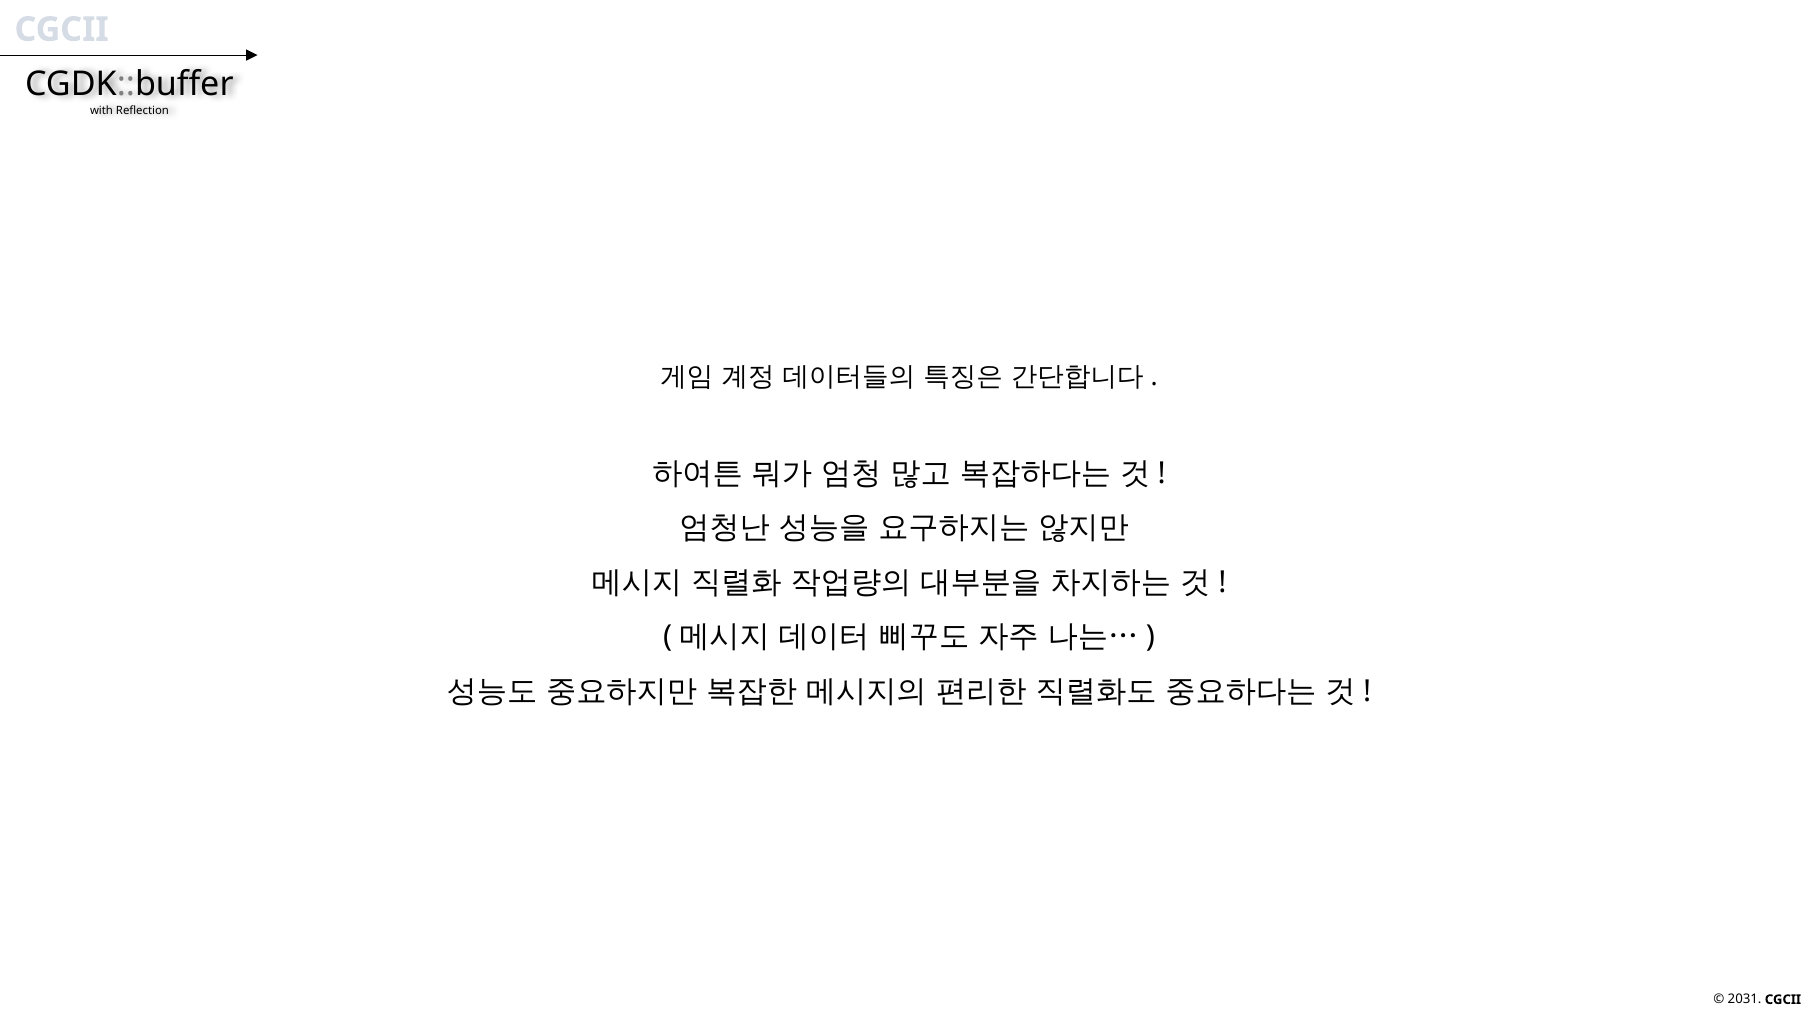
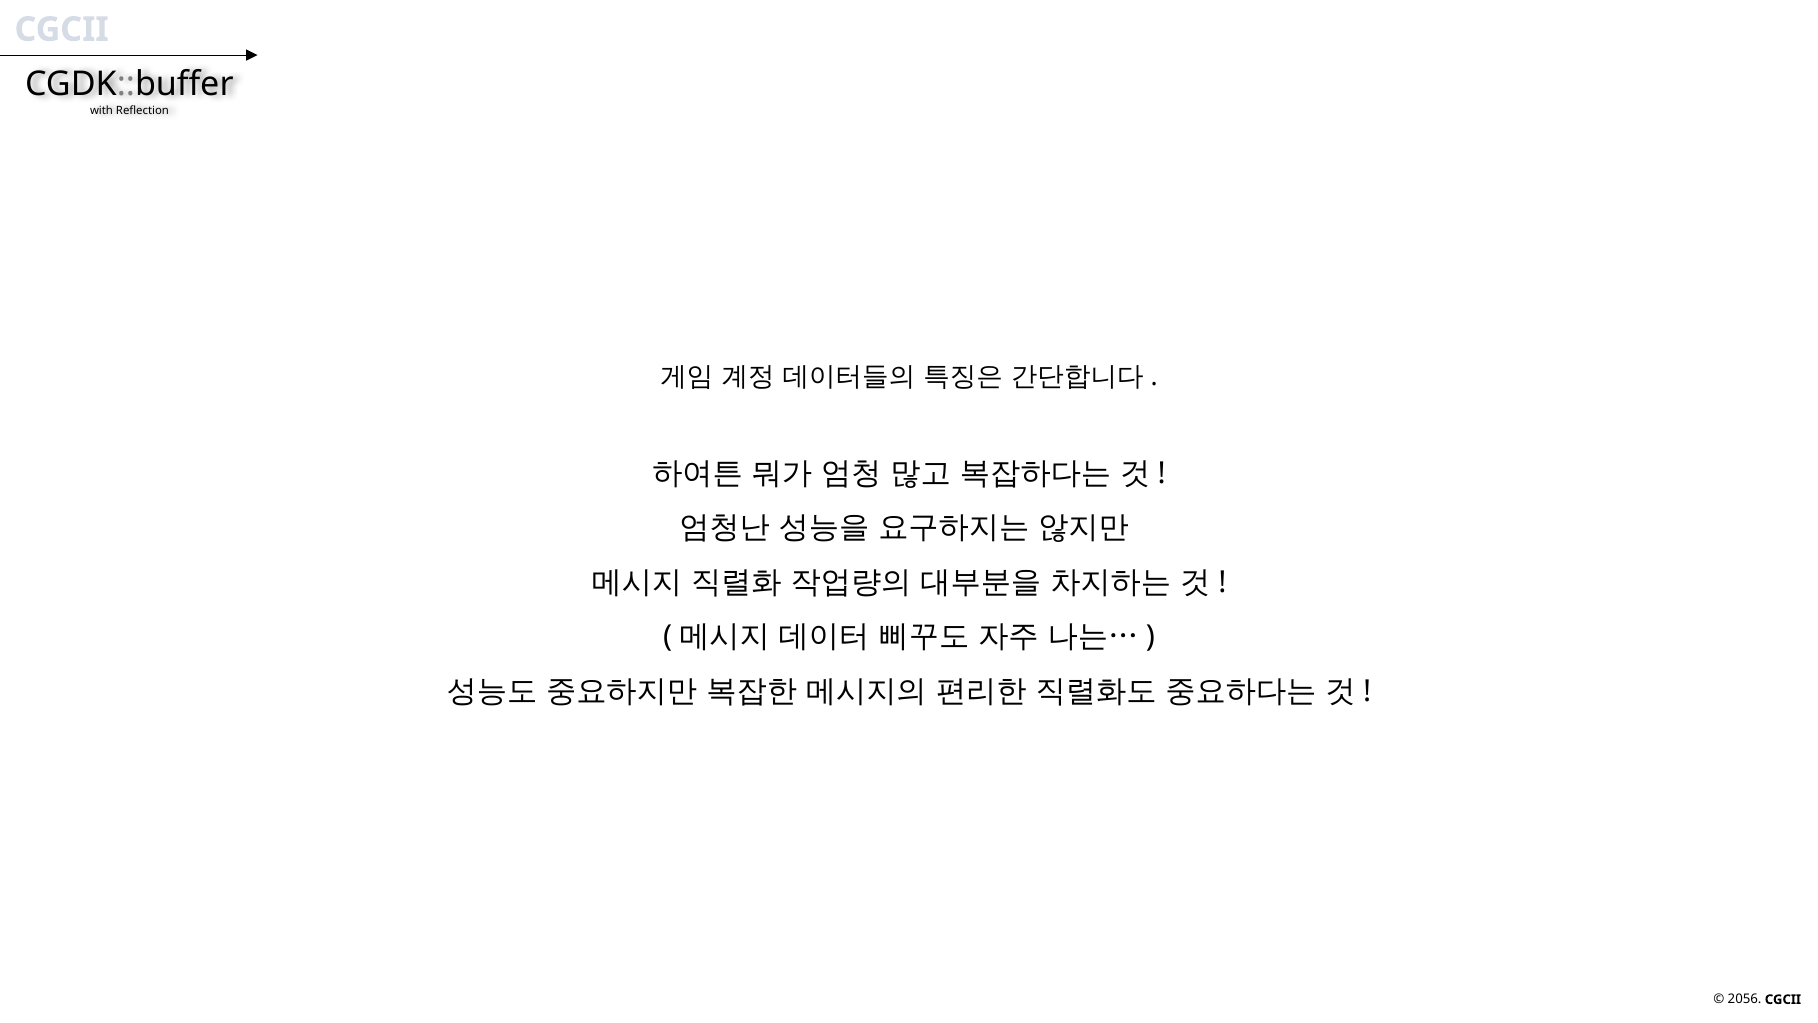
2031: 2031 -> 2056
